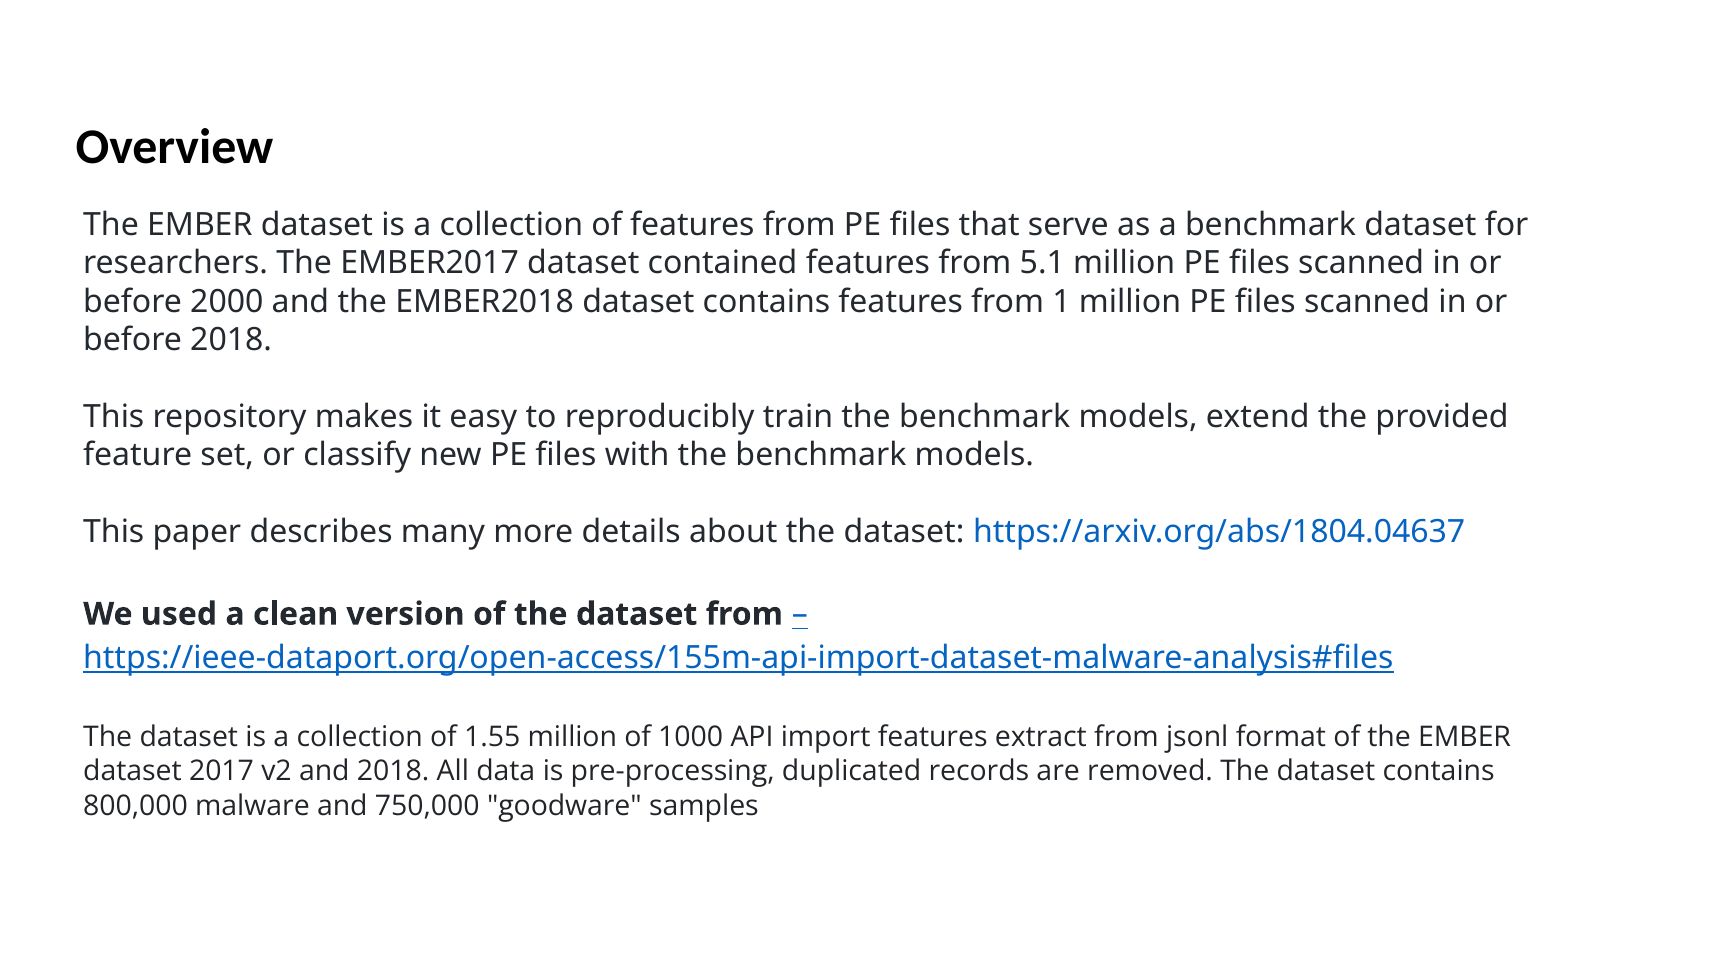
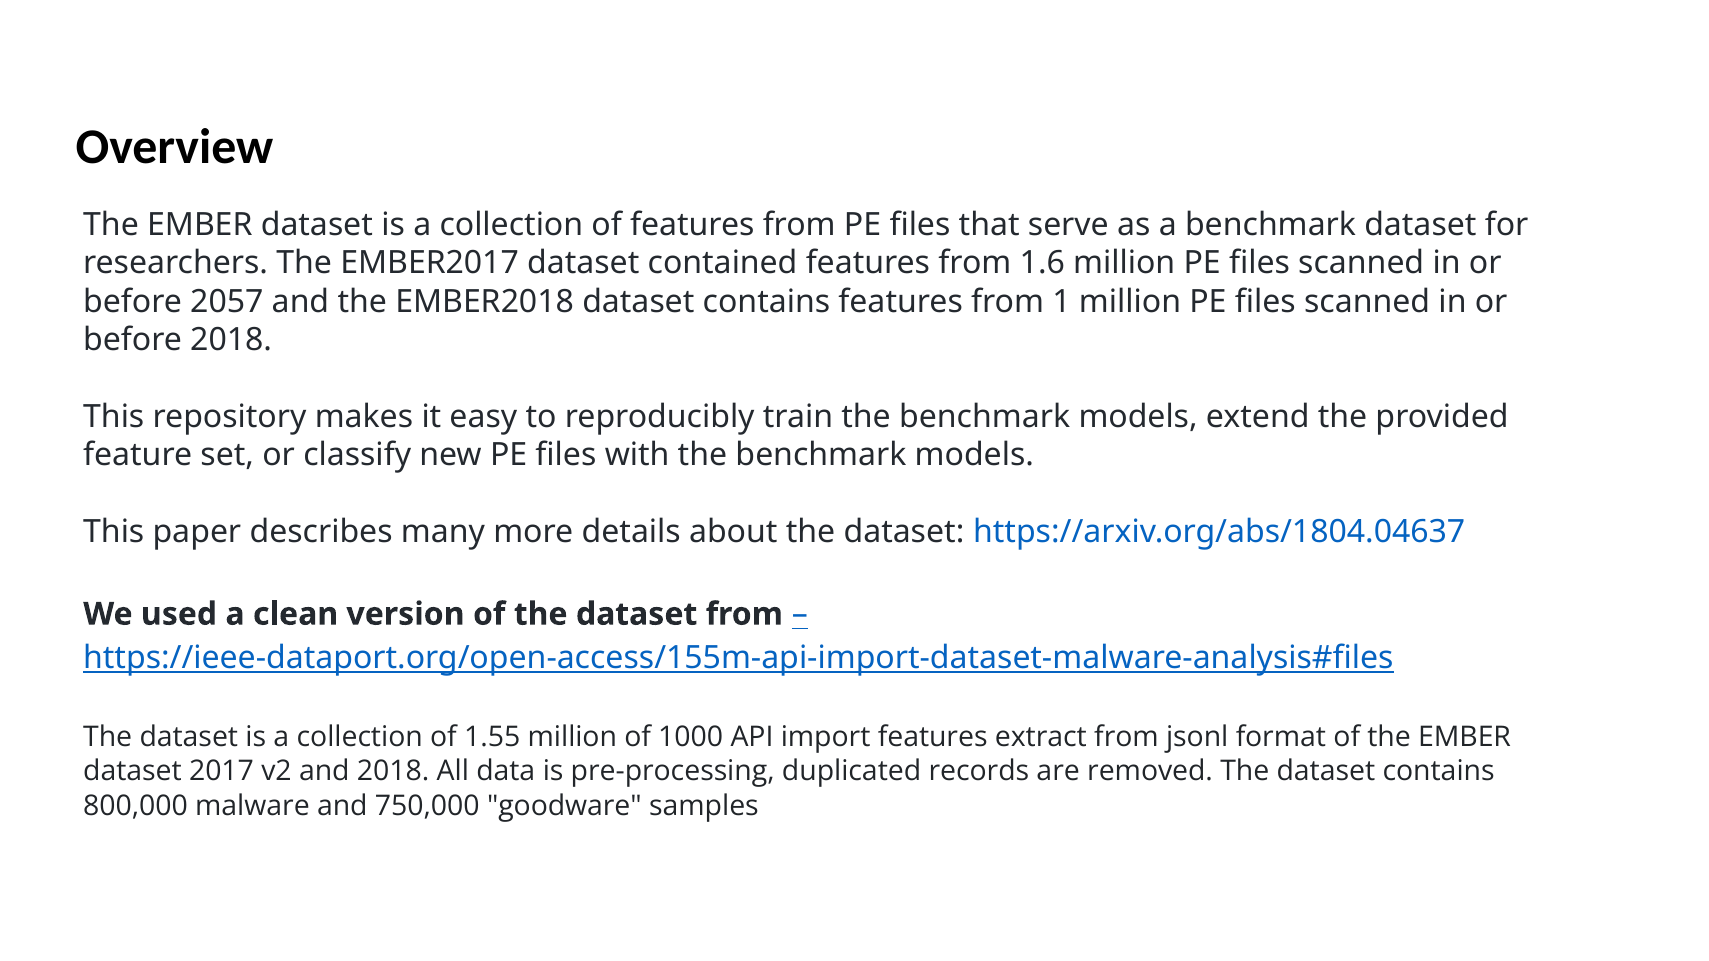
5.1: 5.1 -> 1.6
2000: 2000 -> 2057
